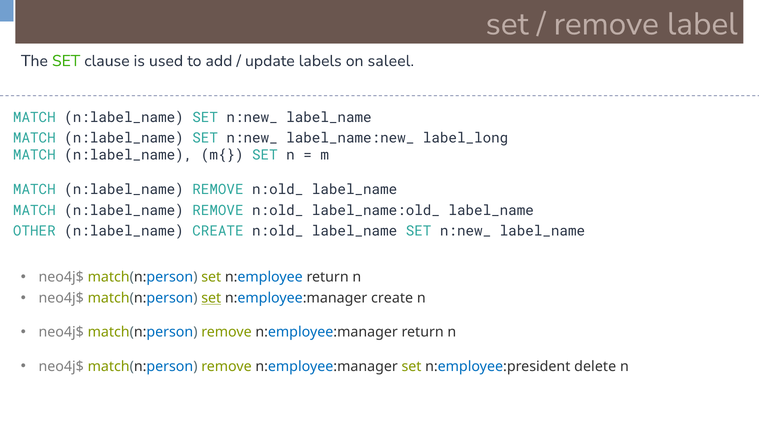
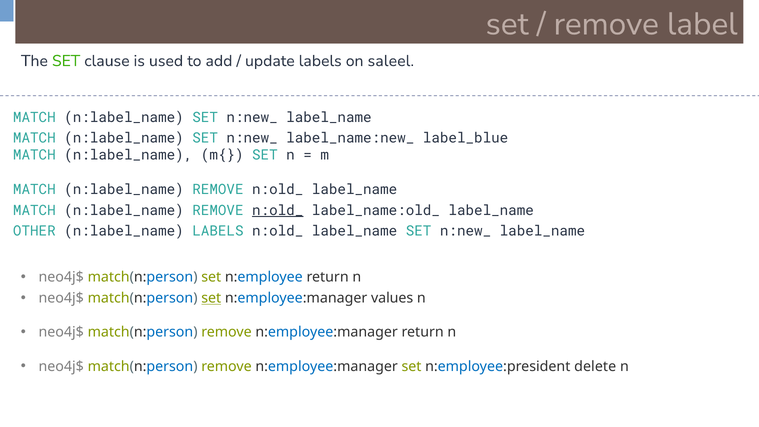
label_long: label_long -> label_blue
n:old_ at (278, 210) underline: none -> present
n:label_name CREATE: CREATE -> LABELS
n:employee:manager create: create -> values
